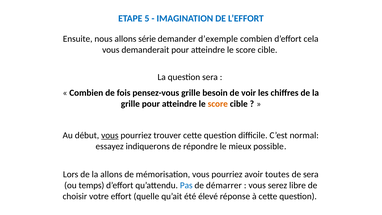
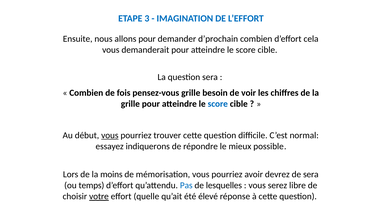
5: 5 -> 3
allons série: série -> pour
d’exemple: d’exemple -> d’prochain
score at (218, 104) colour: orange -> blue
la allons: allons -> moins
toutes: toutes -> devrez
démarrer: démarrer -> lesquelles
votre underline: none -> present
